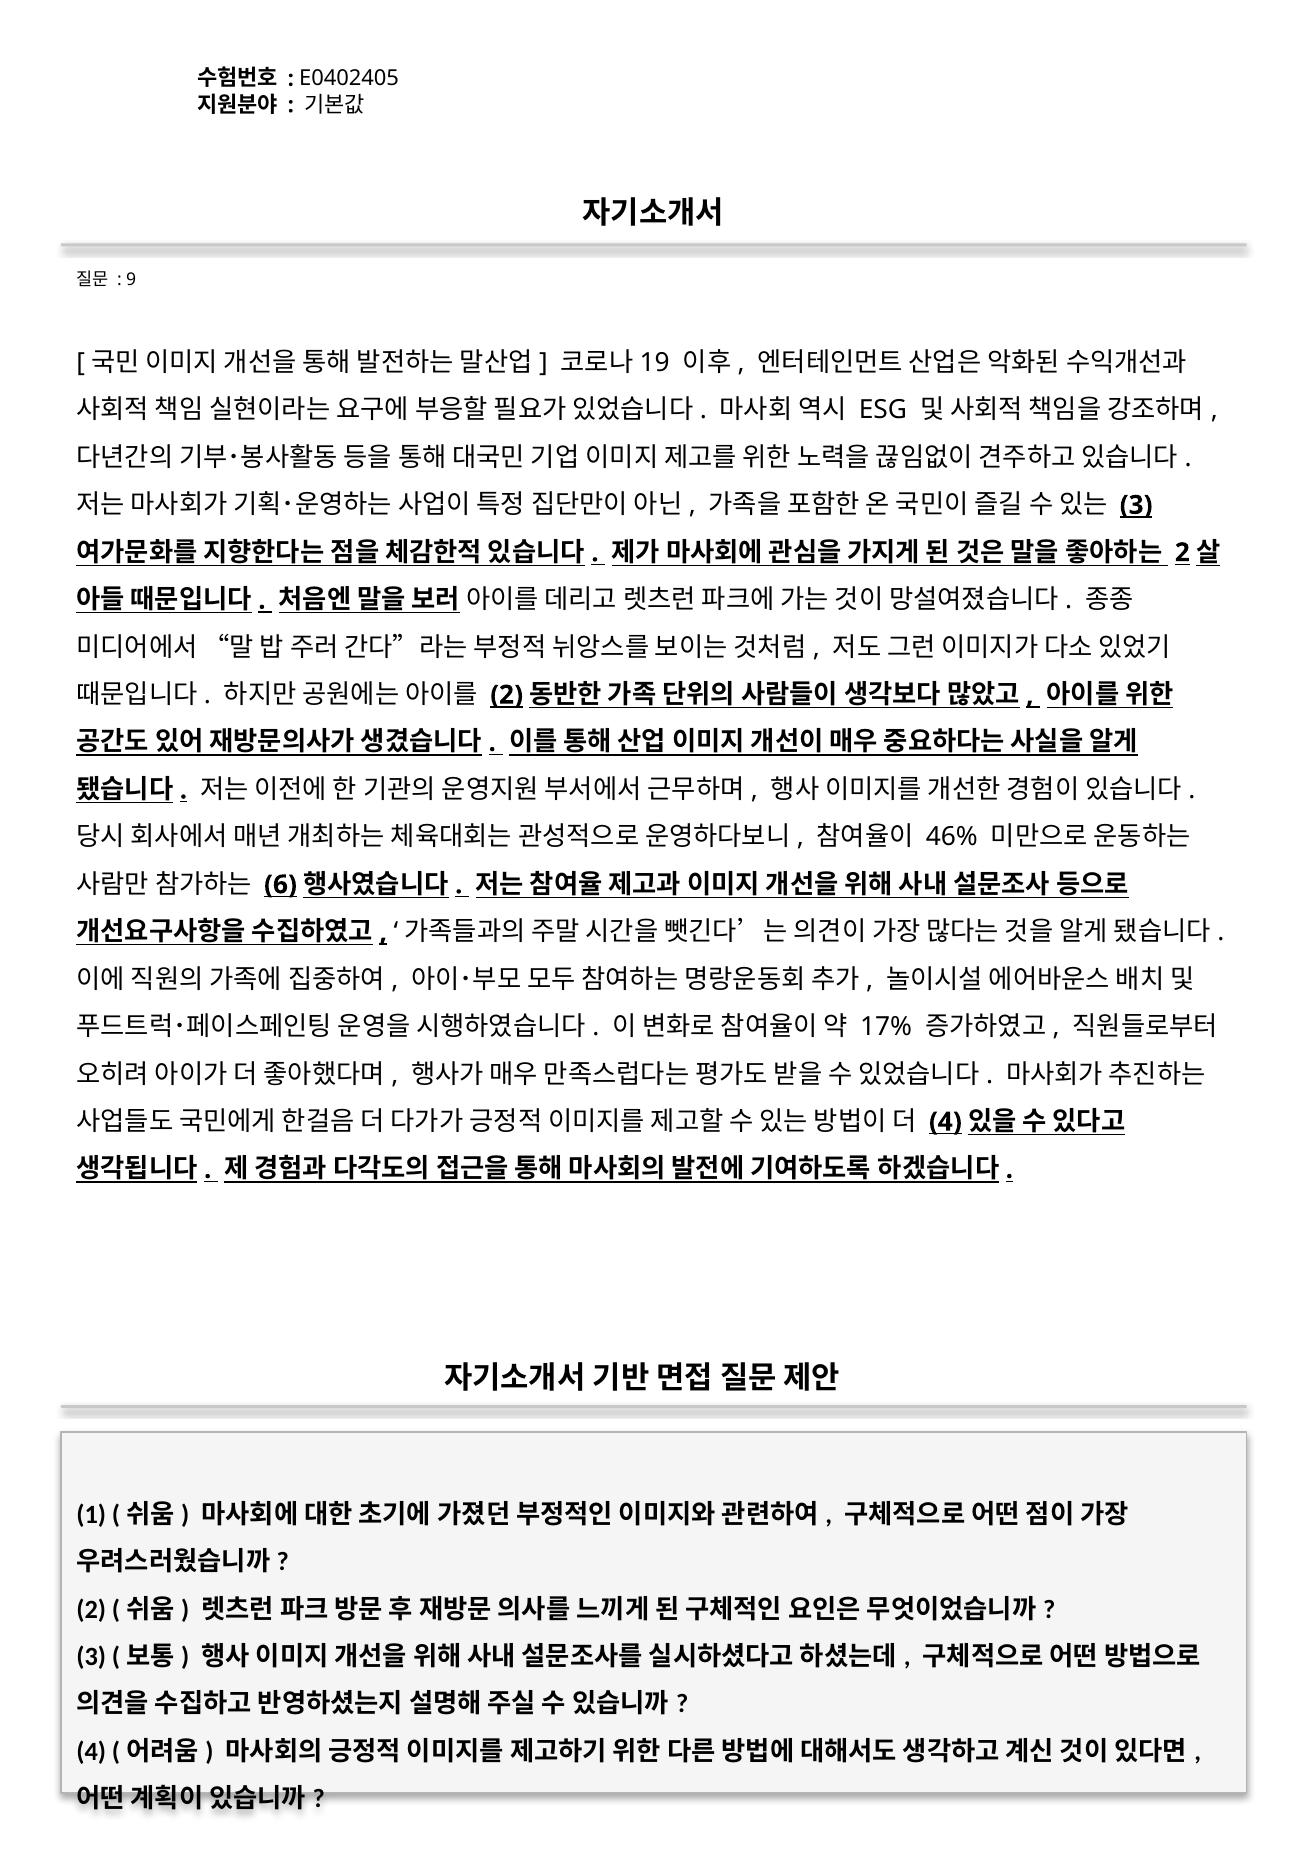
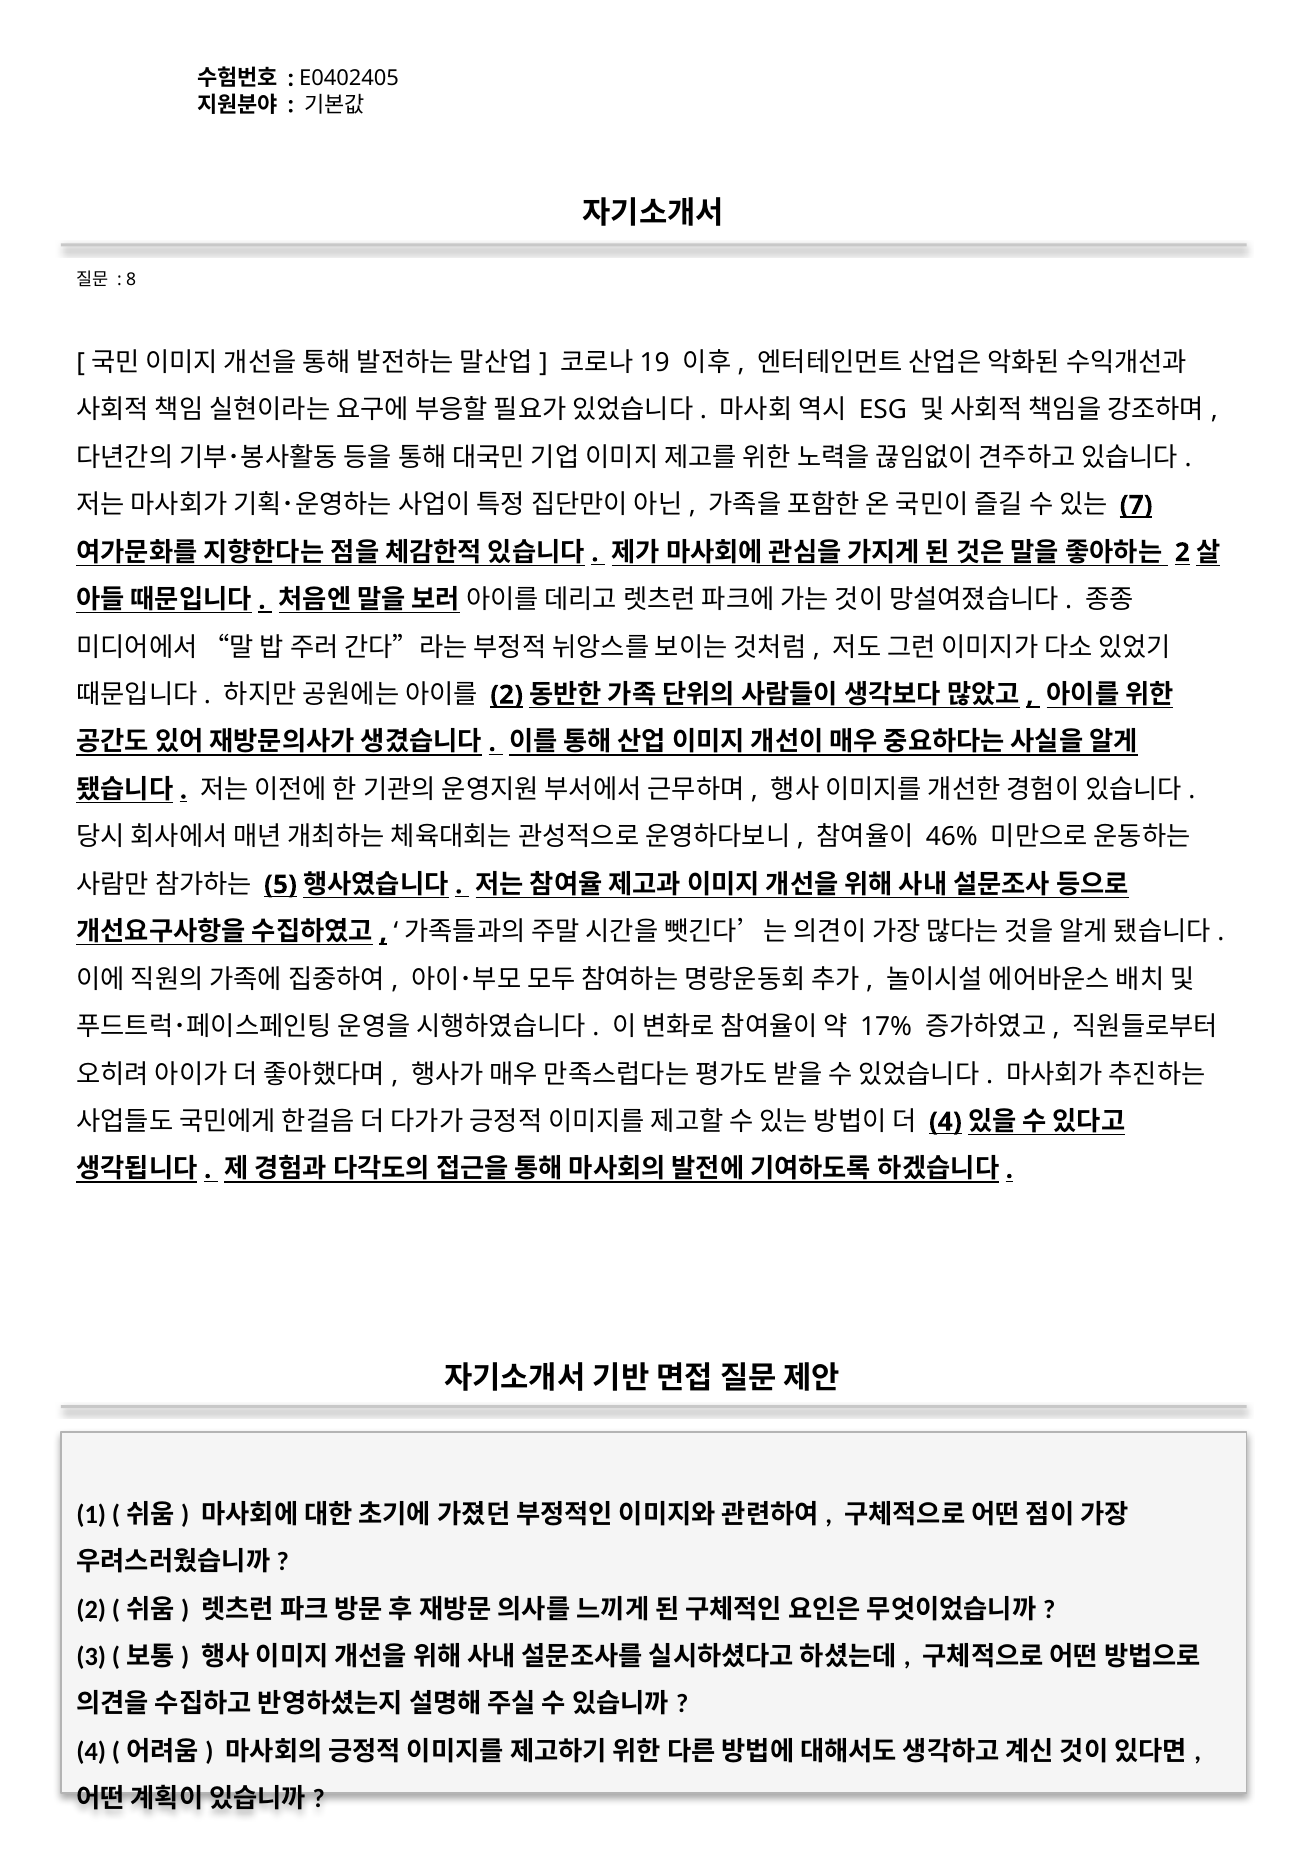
9: 9 -> 8
3 at (1136, 505): 3 -> 7
6: 6 -> 5
